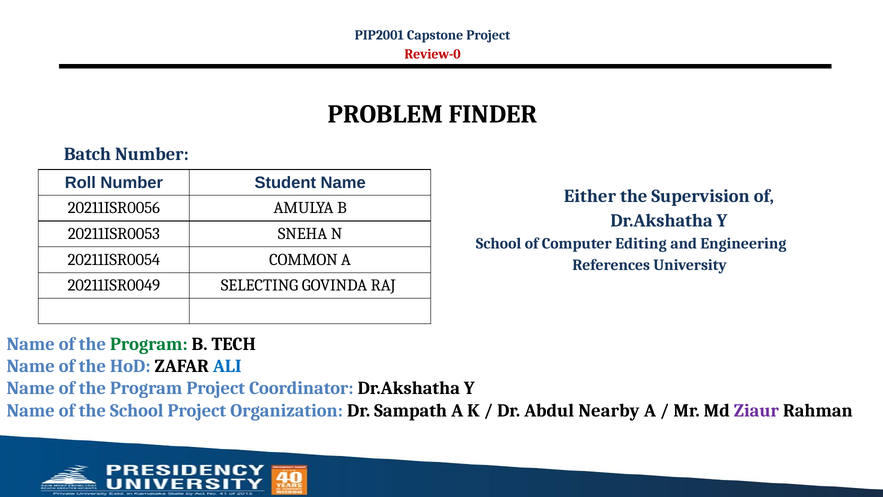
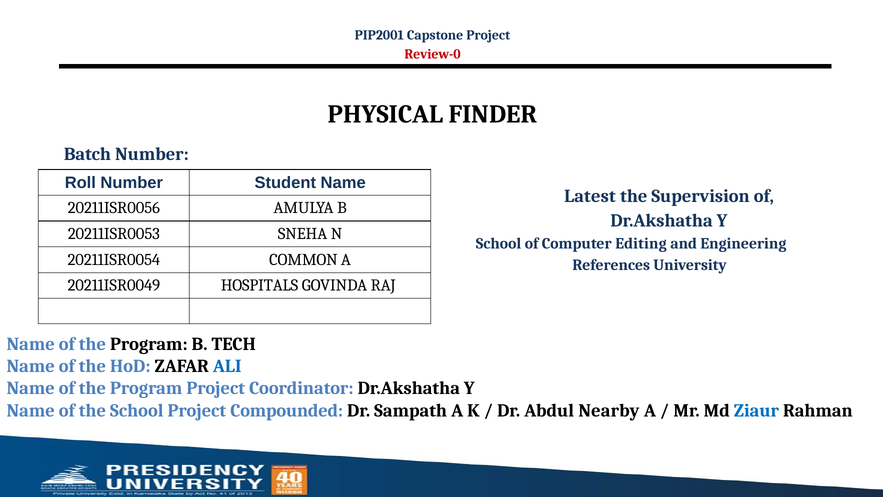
PROBLEM: PROBLEM -> PHYSICAL
Either: Either -> Latest
SELECTING: SELECTING -> HOSPITALS
Program at (149, 344) colour: green -> black
Organization: Organization -> Compounded
Ziaur colour: purple -> blue
